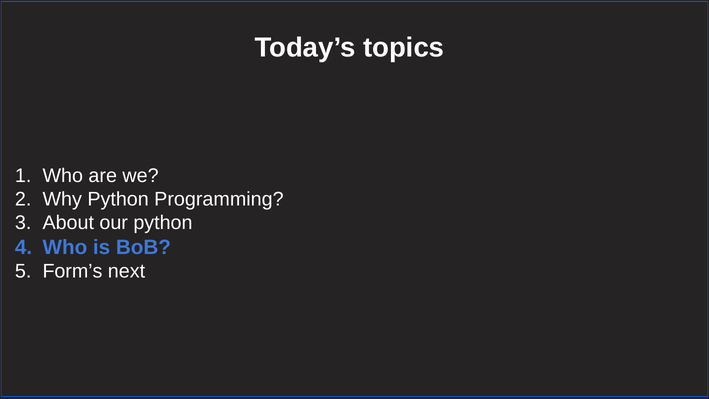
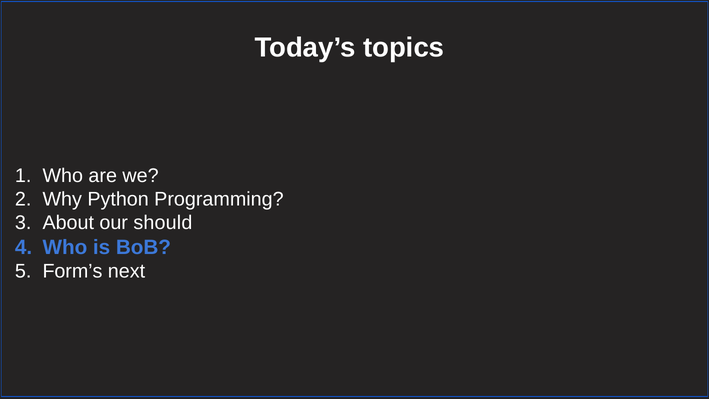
our python: python -> should
